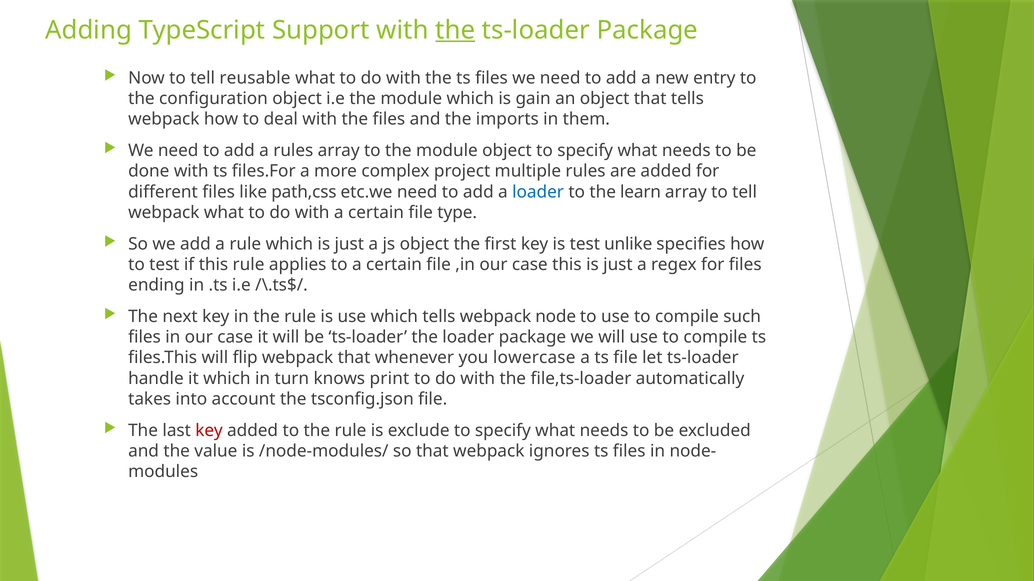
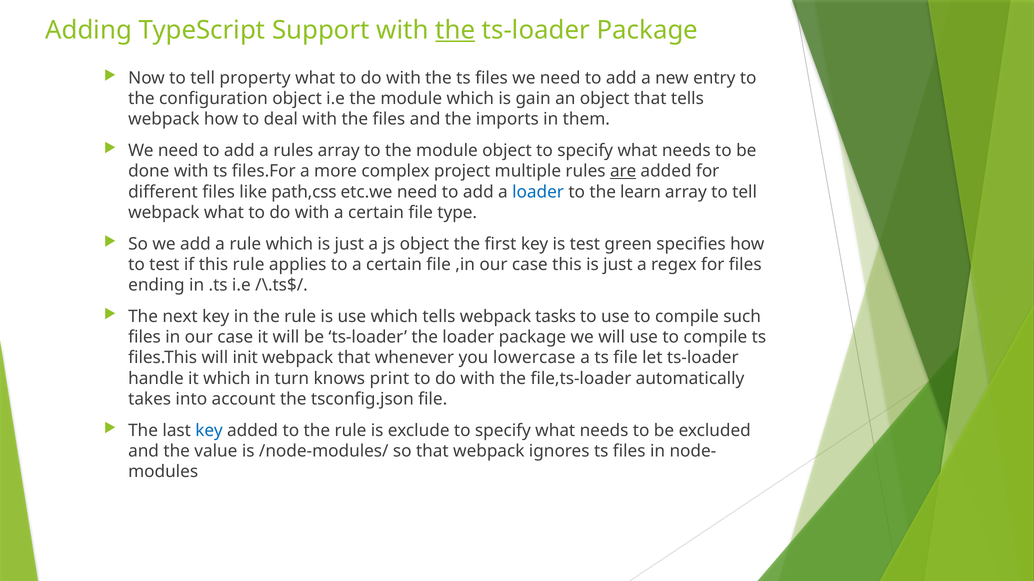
reusable: reusable -> property
are underline: none -> present
unlike: unlike -> green
node: node -> tasks
flip: flip -> init
key at (209, 431) colour: red -> blue
